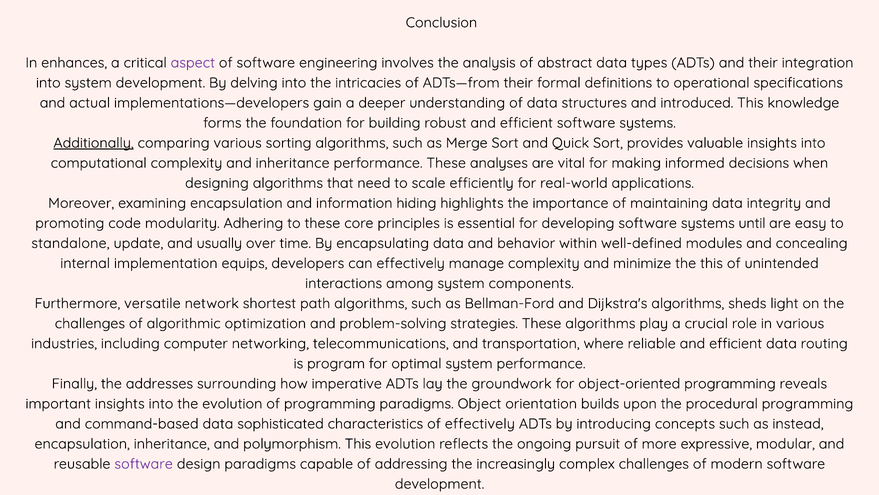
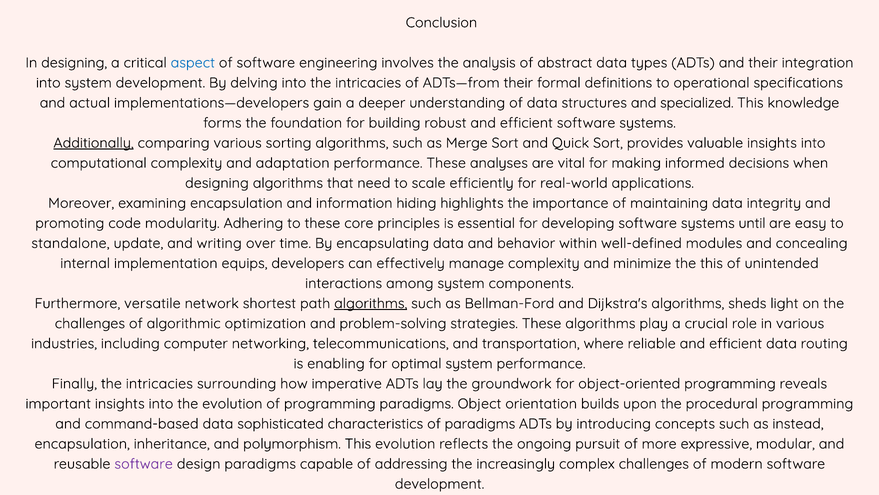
In enhances: enhances -> designing
aspect colour: purple -> blue
introduced: introduced -> specialized
and inheritance: inheritance -> adaptation
usually: usually -> writing
algorithms at (371, 303) underline: none -> present
program: program -> enabling
Finally the addresses: addresses -> intricacies
of effectively: effectively -> paradigms
